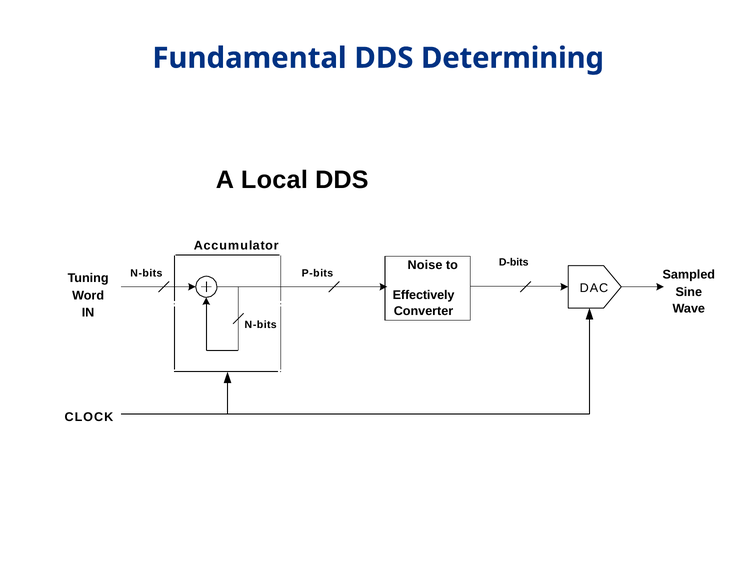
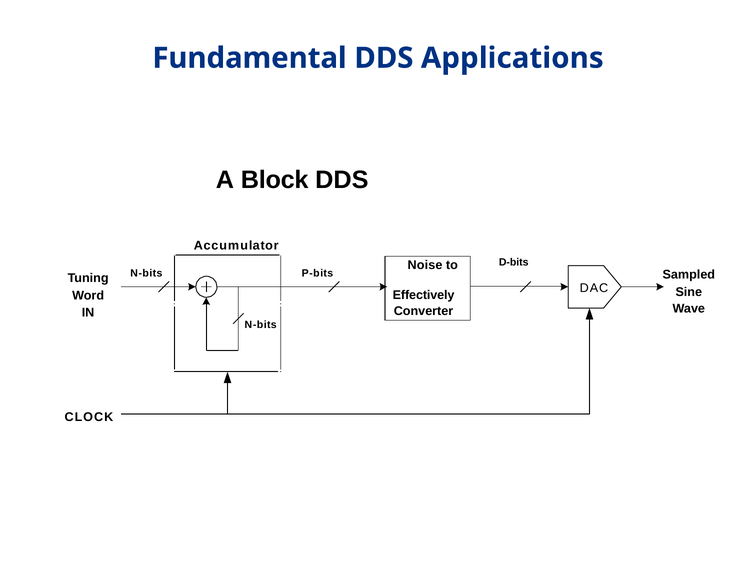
Determining: Determining -> Applications
Local: Local -> Block
